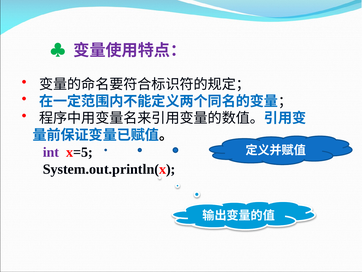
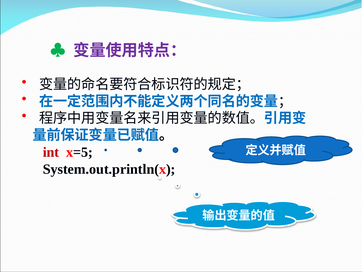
int colour: purple -> red
